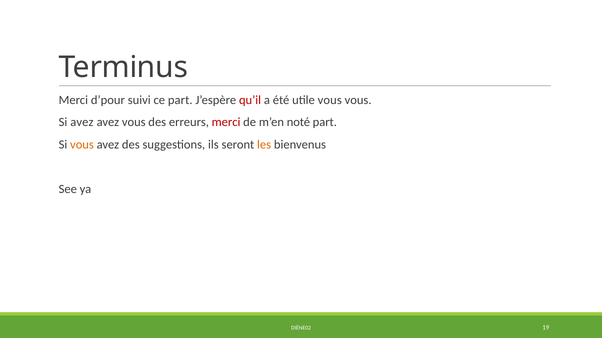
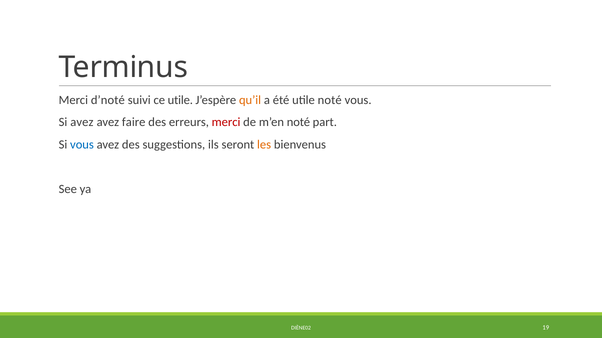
d’pour: d’pour -> d’noté
ce part: part -> utile
qu’il colour: red -> orange
utile vous: vous -> noté
avez vous: vous -> faire
vous at (82, 145) colour: orange -> blue
